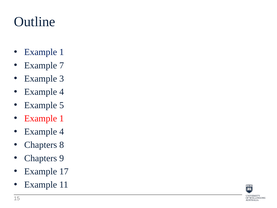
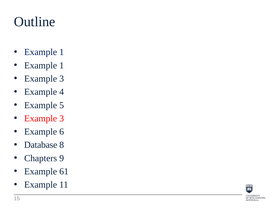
7 at (62, 65): 7 -> 1
1 at (62, 118): 1 -> 3
4 at (62, 132): 4 -> 6
Chapters at (41, 145): Chapters -> Database
17: 17 -> 61
